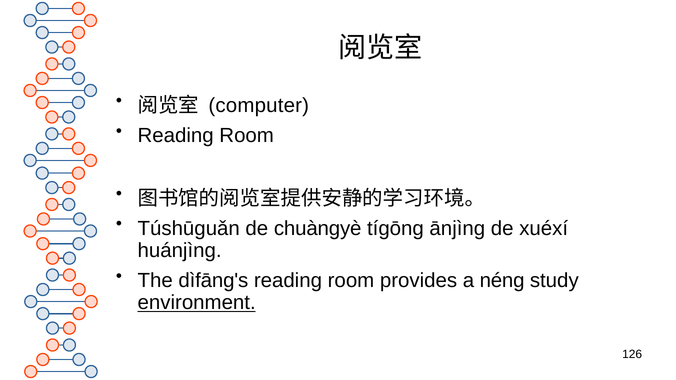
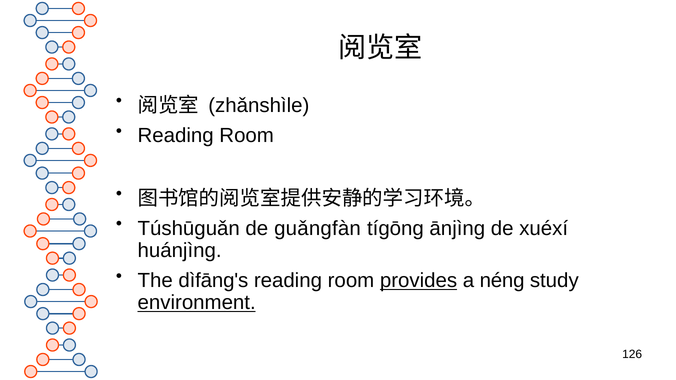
computer: computer -> zhǎnshìle
chuàngyè: chuàngyè -> guǎngfàn
provides underline: none -> present
